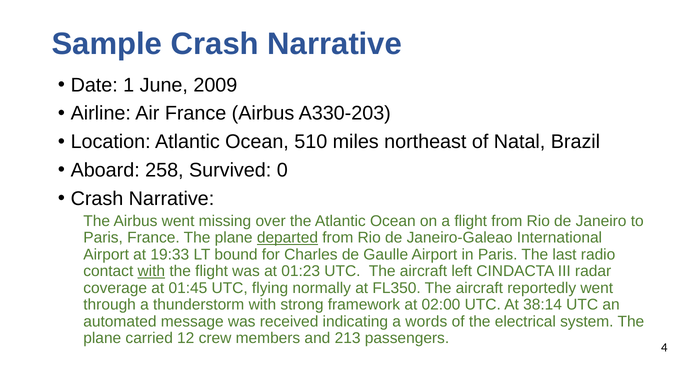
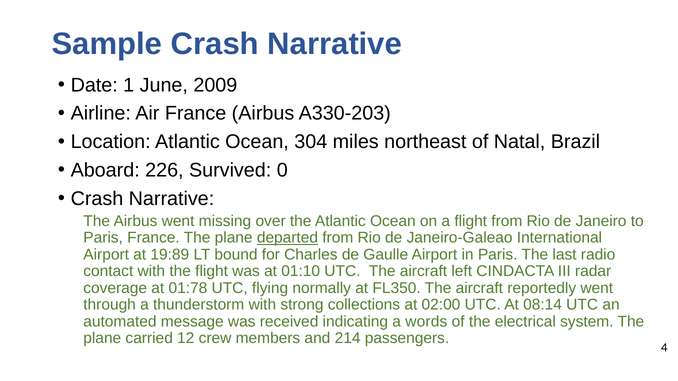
510: 510 -> 304
258: 258 -> 226
19:33: 19:33 -> 19:89
with at (151, 272) underline: present -> none
01:23: 01:23 -> 01:10
01:45: 01:45 -> 01:78
framework: framework -> collections
38:14: 38:14 -> 08:14
213: 213 -> 214
